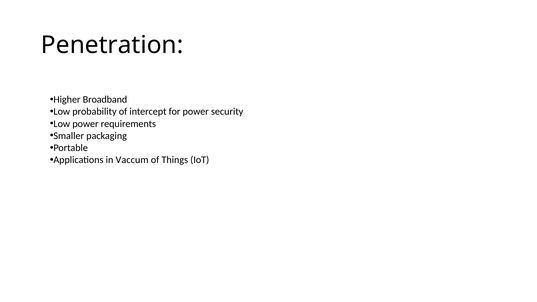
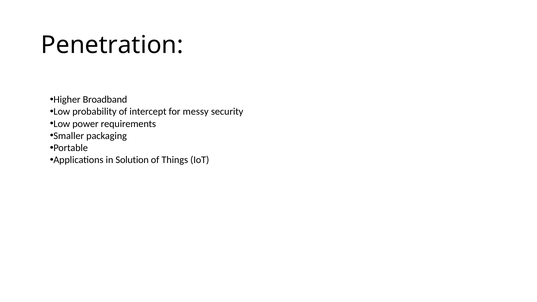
for power: power -> messy
Vaccum: Vaccum -> Solution
